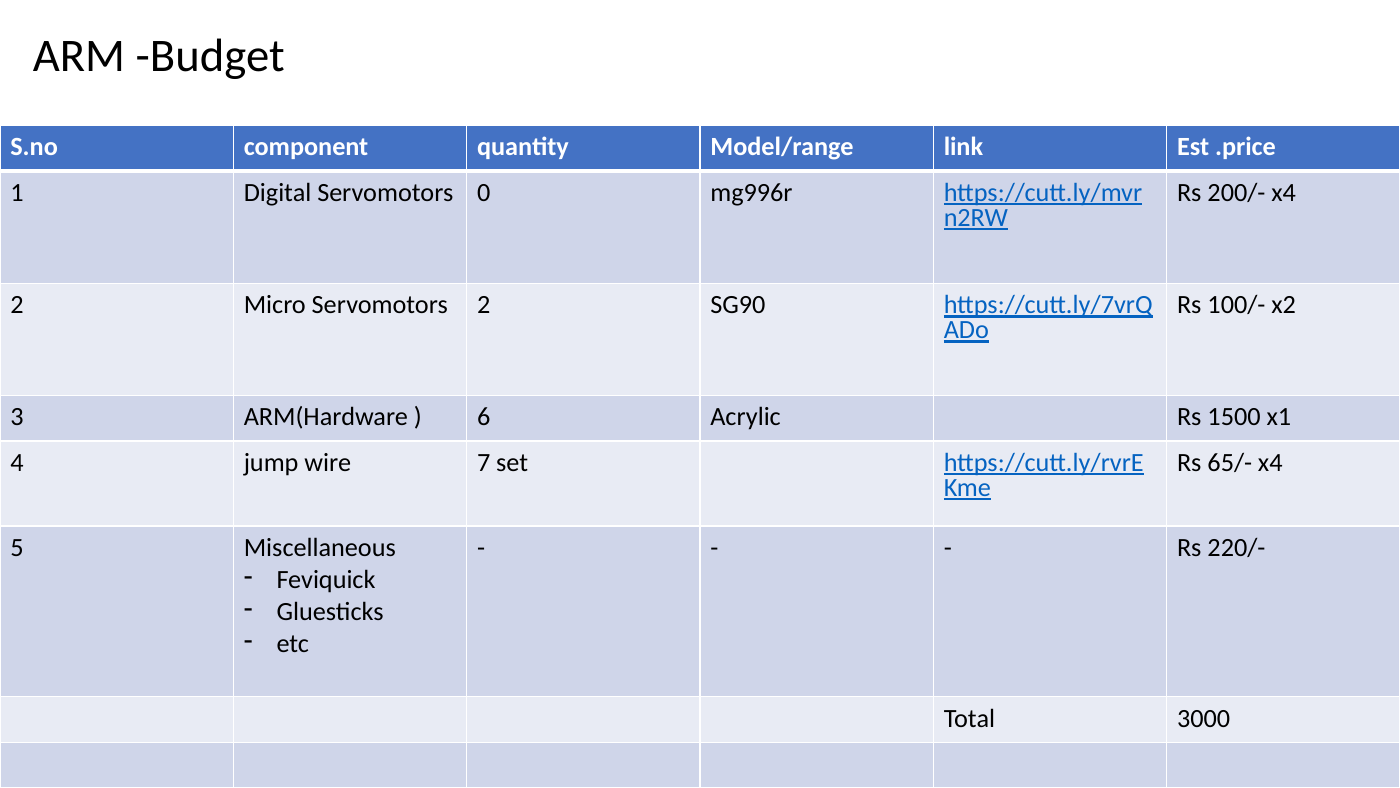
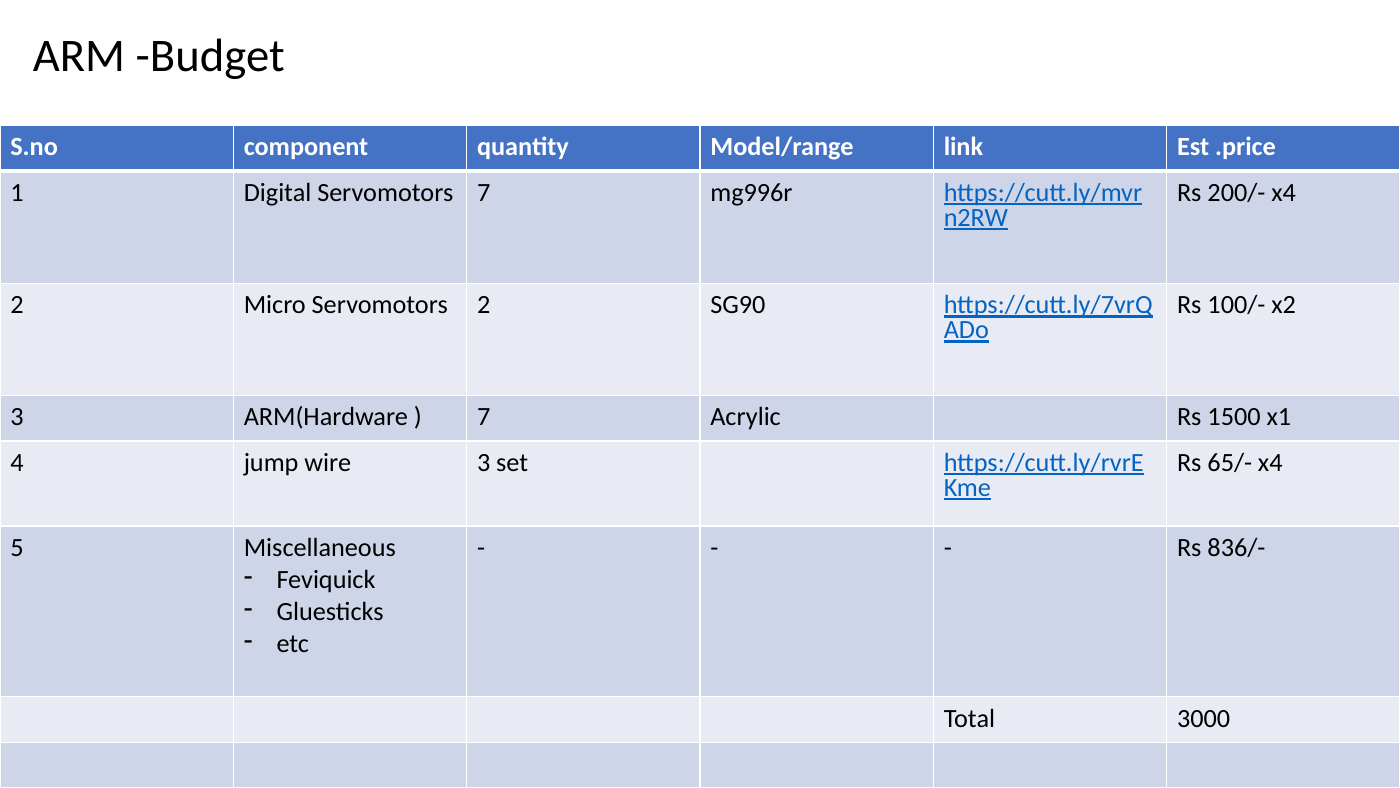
Servomotors 0: 0 -> 7
6 at (484, 417): 6 -> 7
wire 7: 7 -> 3
220/-: 220/- -> 836/-
